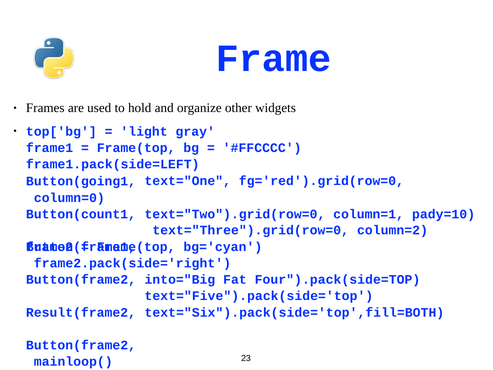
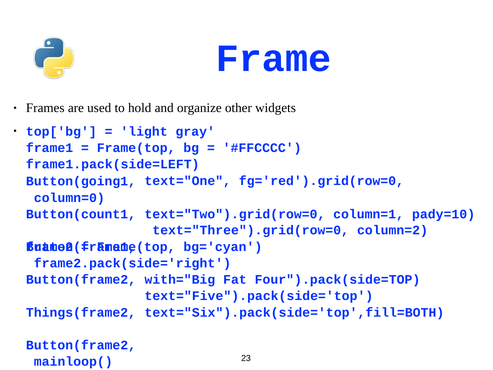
into="Big: into="Big -> with="Big
Result(frame2: Result(frame2 -> Things(frame2
